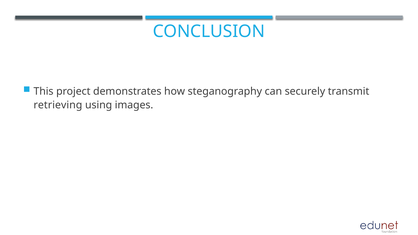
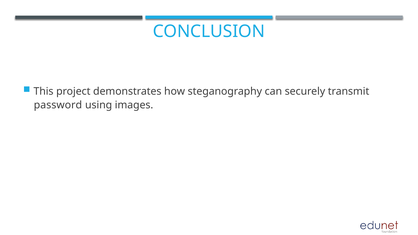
retrieving: retrieving -> password
